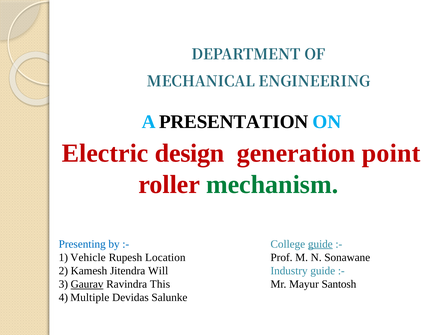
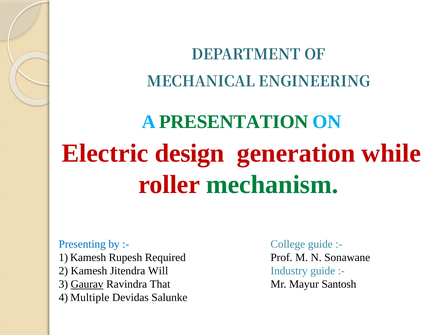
PRESENTATION colour: black -> green
point: point -> while
guide at (320, 244) underline: present -> none
1 Vehicle: Vehicle -> Kamesh
Location: Location -> Required
This: This -> That
